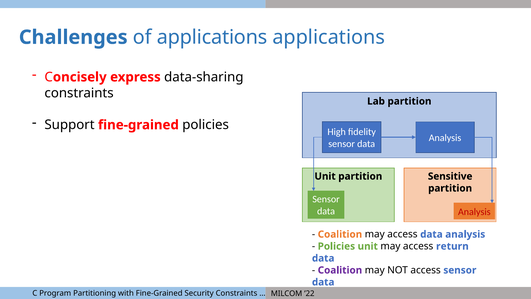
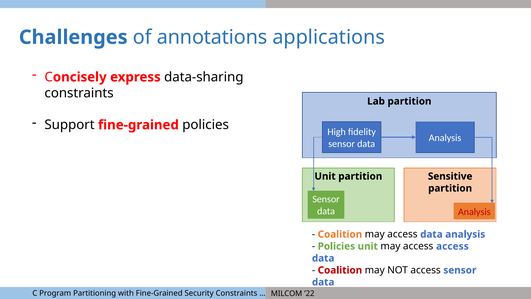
of applications: applications -> annotations
access return: return -> access
Coalition at (340, 270) colour: purple -> red
